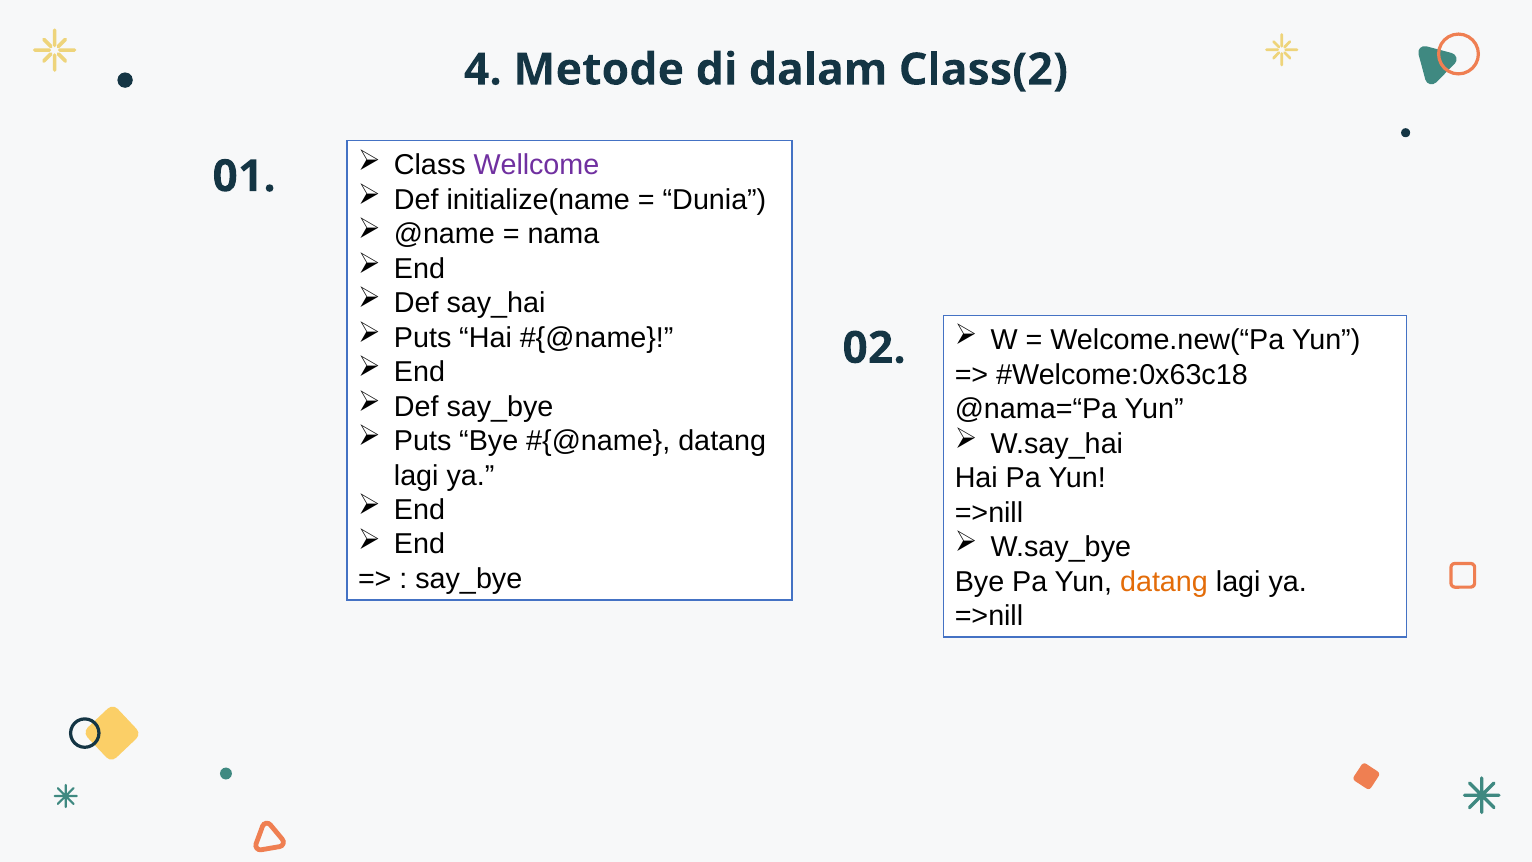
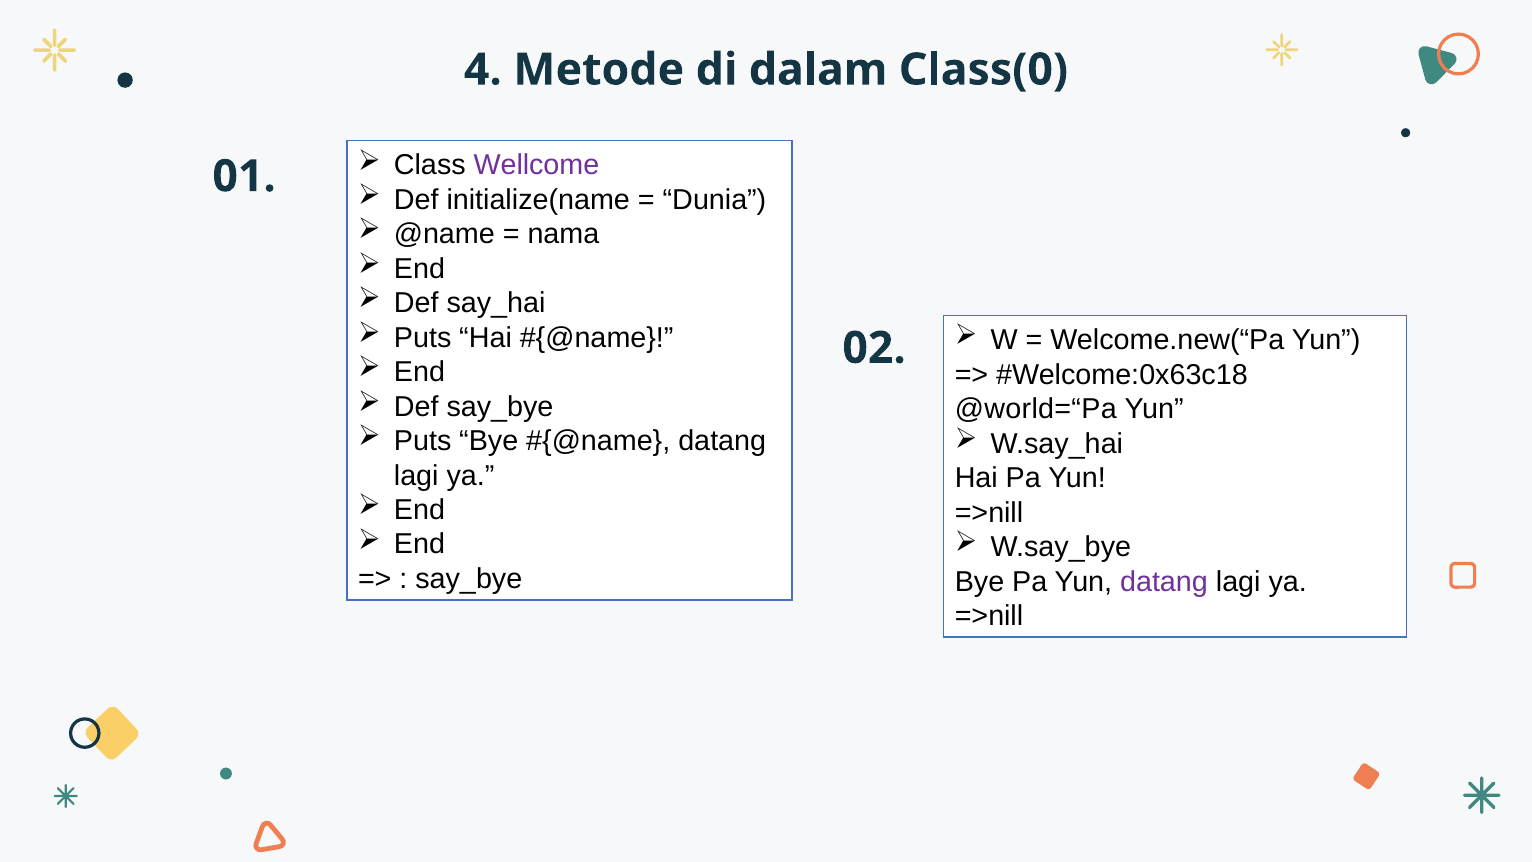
Class(2: Class(2 -> Class(0
@nama=“Pa: @nama=“Pa -> @world=“Pa
datang at (1164, 581) colour: orange -> purple
